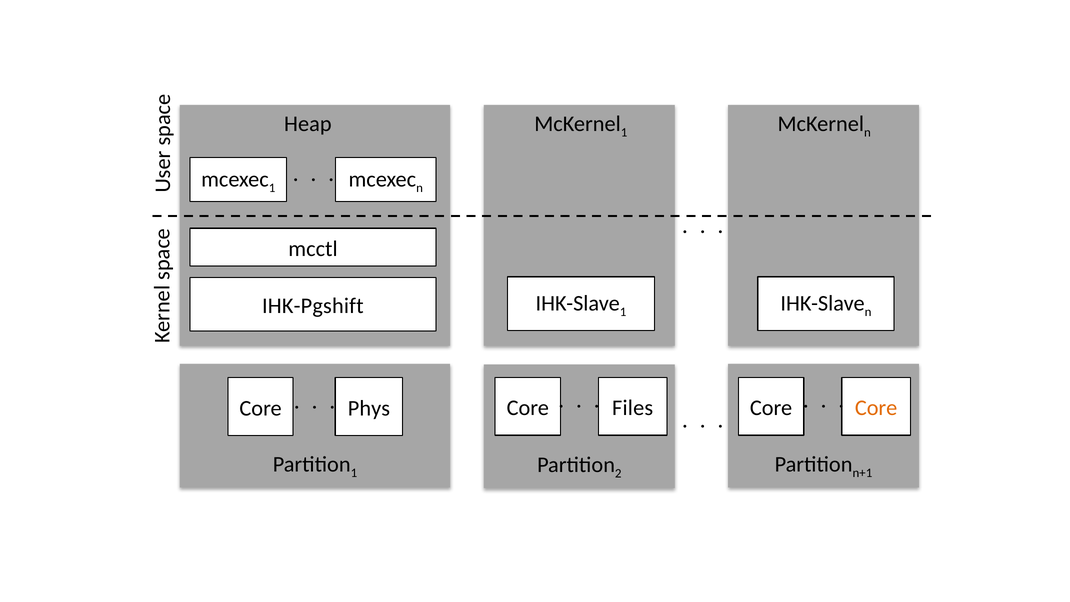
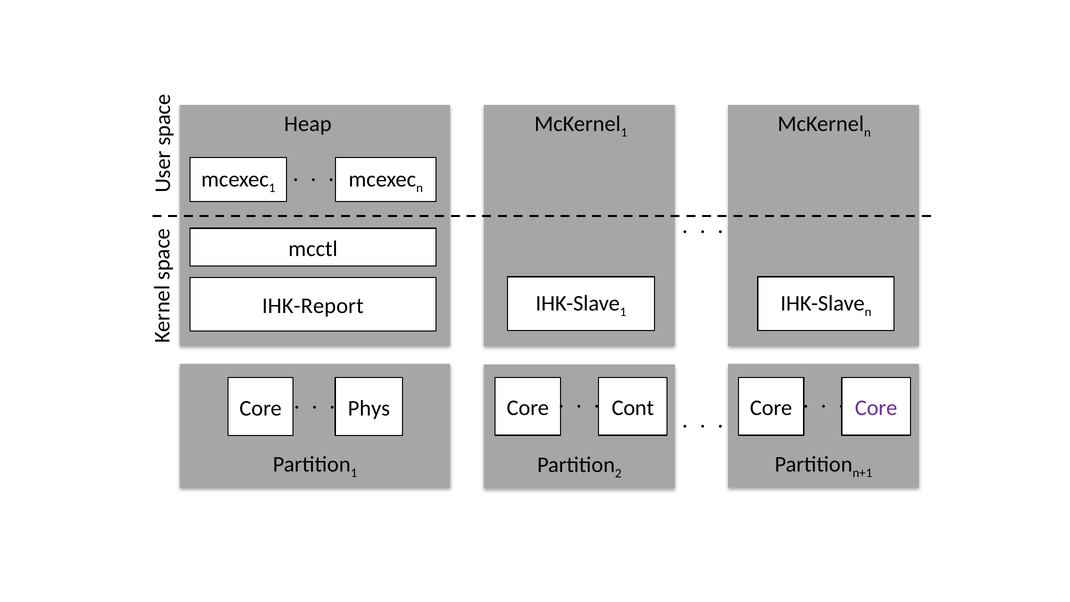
IHK-Pgshift: IHK-Pgshift -> IHK-Report
Files: Files -> Cont
Core at (876, 408) colour: orange -> purple
